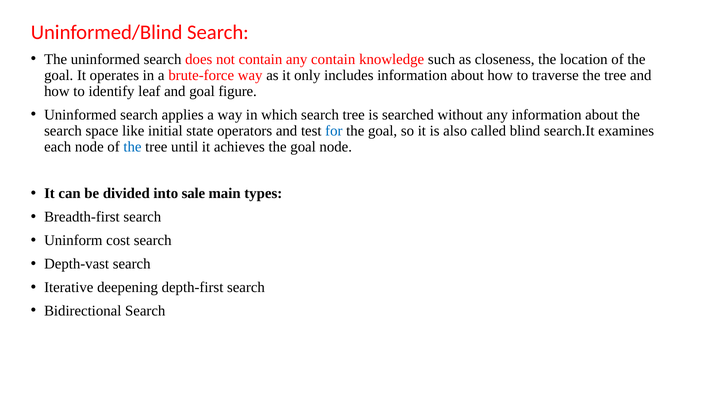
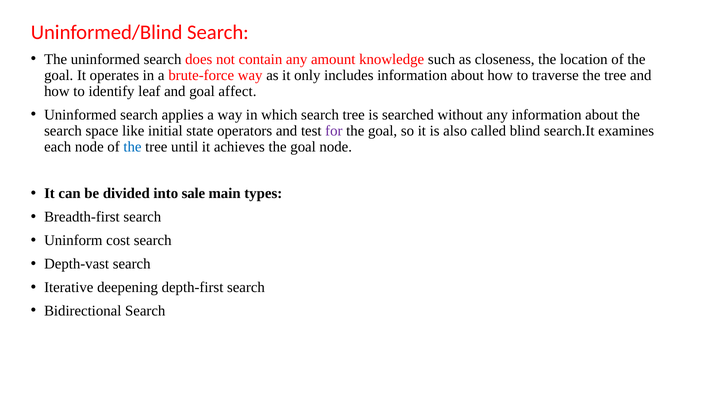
any contain: contain -> amount
figure: figure -> affect
for colour: blue -> purple
